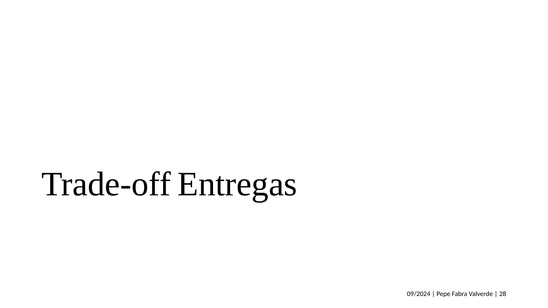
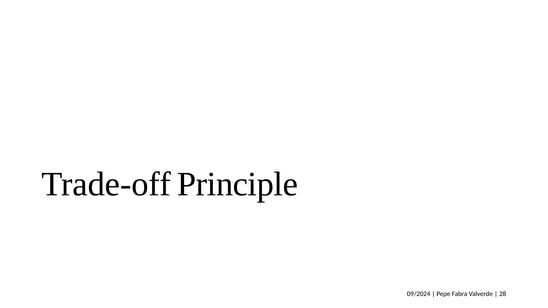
Entregas: Entregas -> Principle
